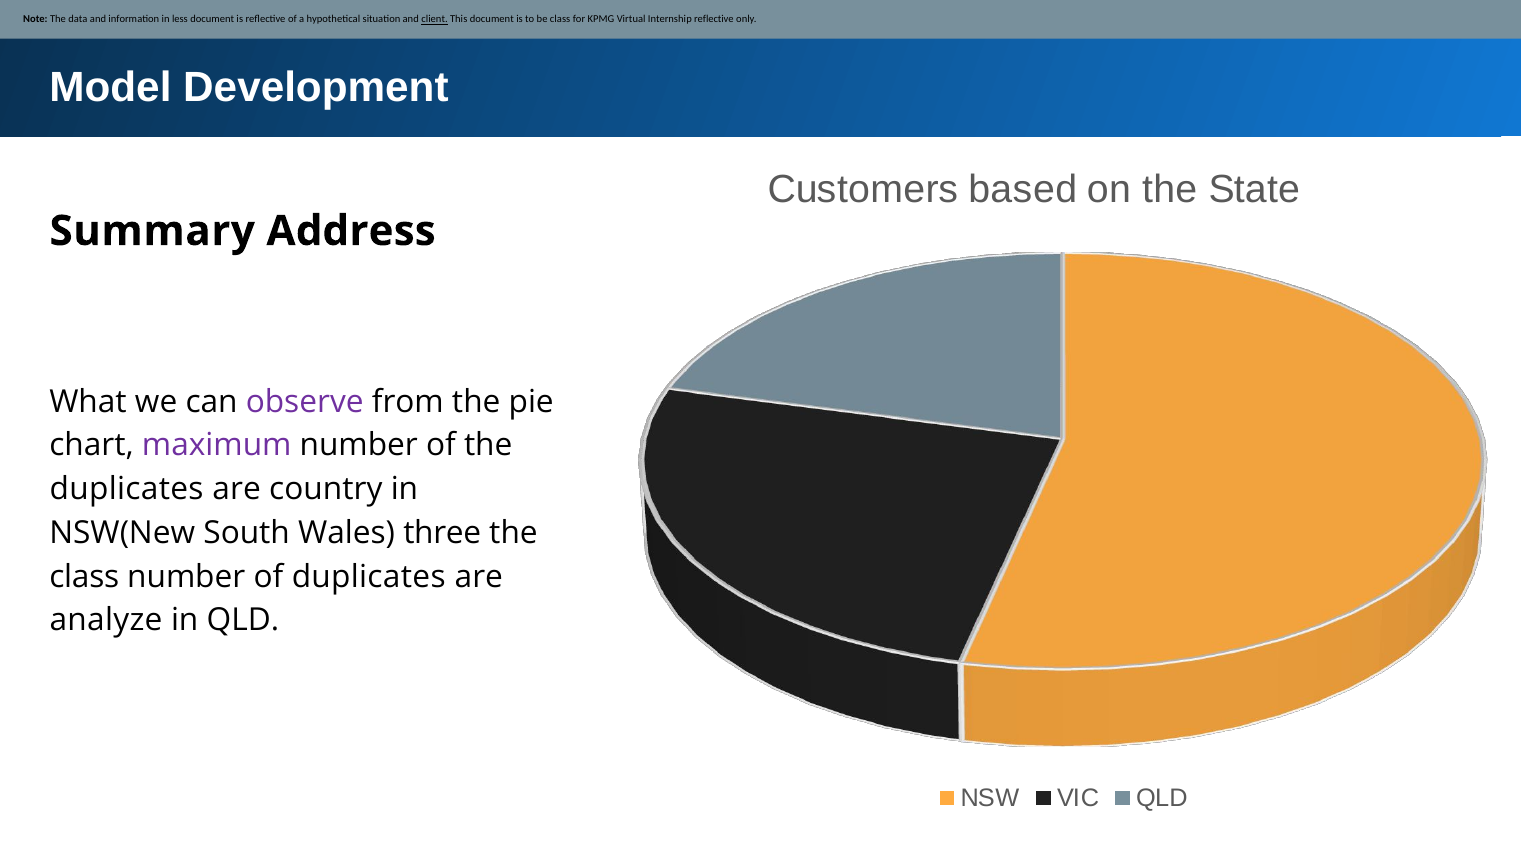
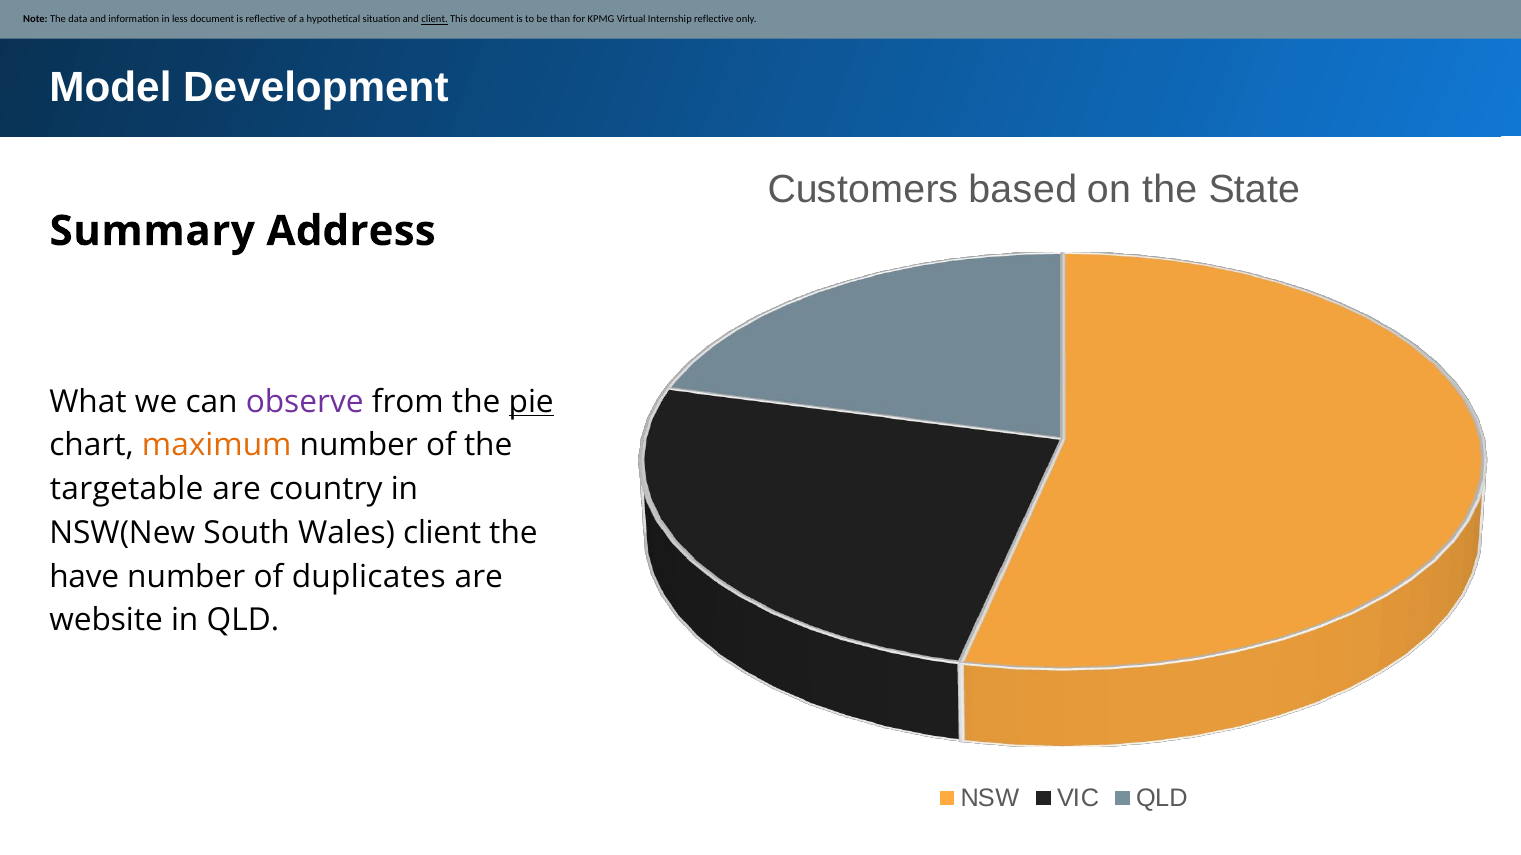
be class: class -> than
pie underline: none -> present
maximum colour: purple -> orange
duplicates at (127, 490): duplicates -> targetable
Wales three: three -> client
class at (84, 577): class -> have
analyze: analyze -> website
